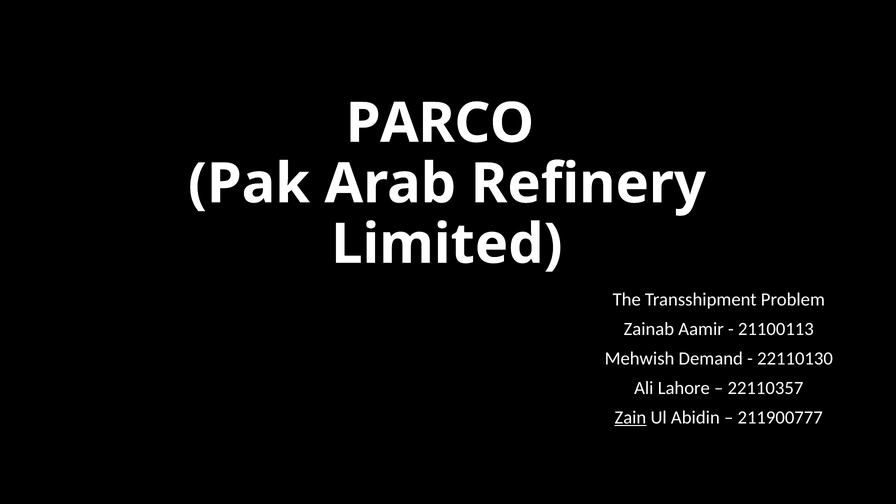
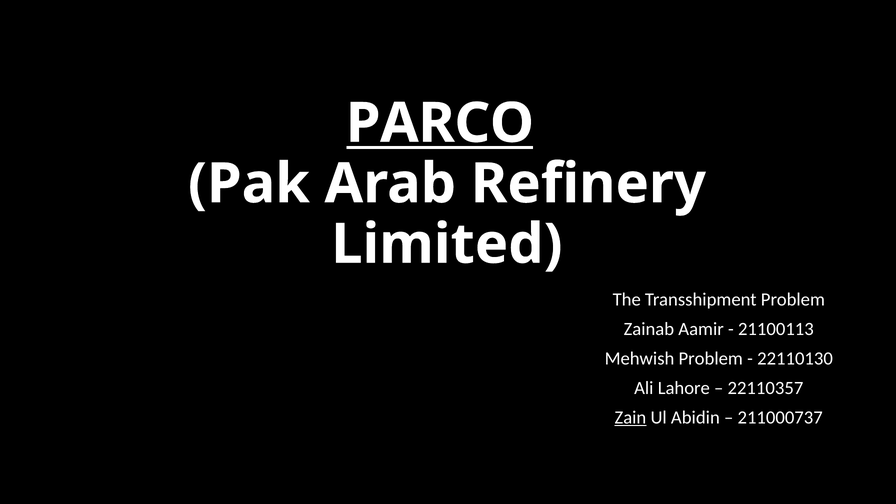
PARCO underline: none -> present
Mehwish Demand: Demand -> Problem
211900777: 211900777 -> 211000737
